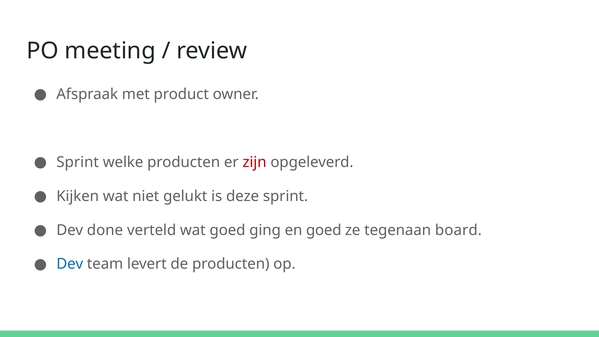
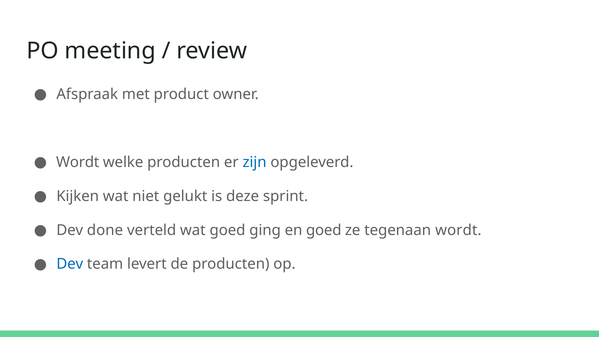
Sprint at (78, 162): Sprint -> Wordt
zijn colour: red -> blue
tegenaan board: board -> wordt
